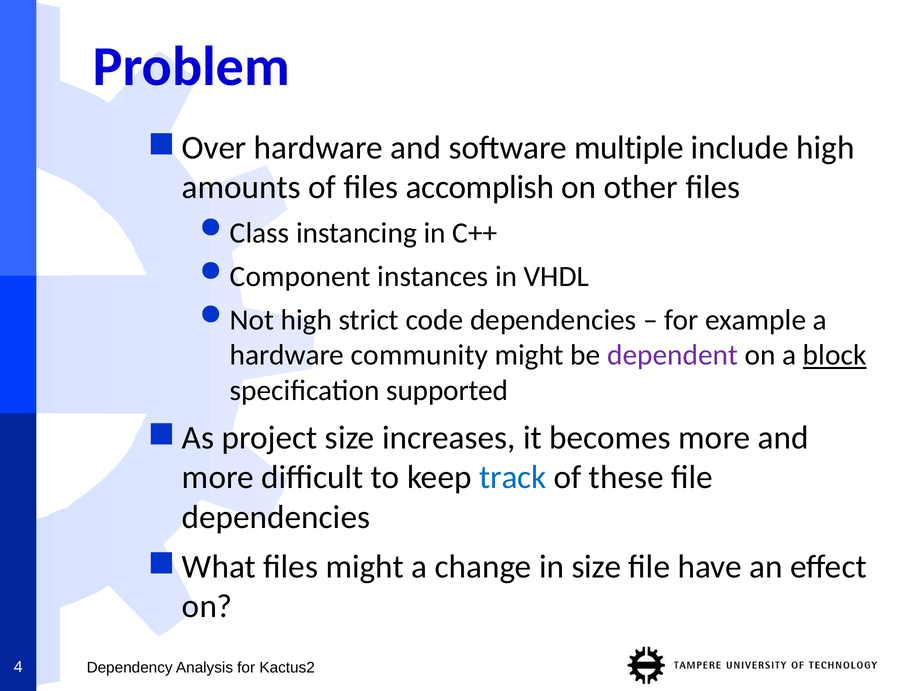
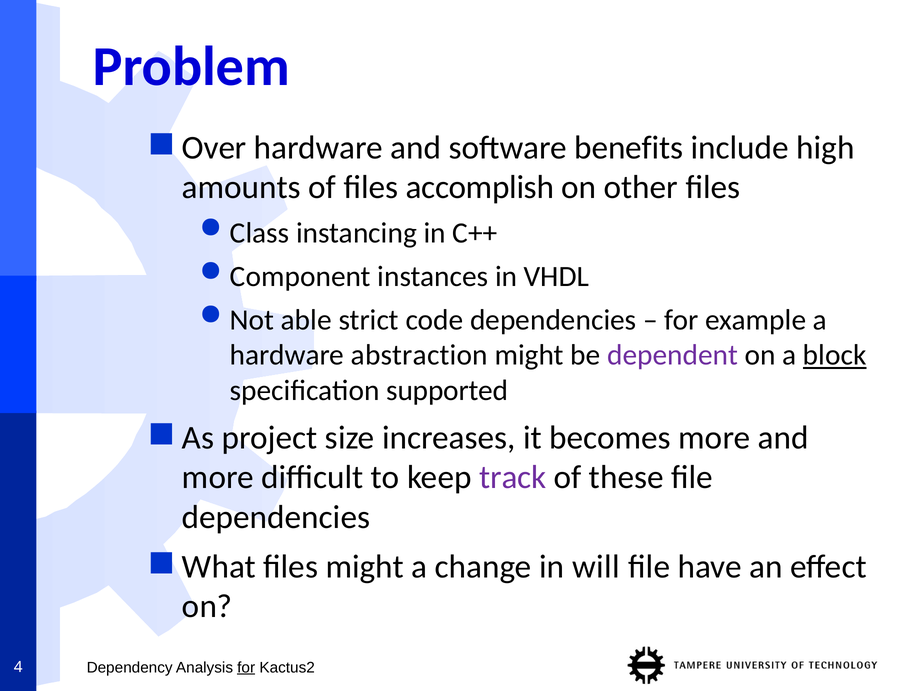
multiple: multiple -> benefits
Not high: high -> able
community: community -> abstraction
track colour: blue -> purple
in size: size -> will
for at (246, 667) underline: none -> present
